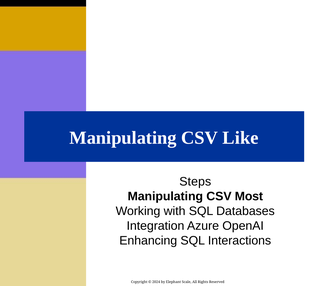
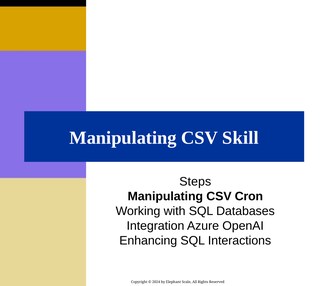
Like: Like -> Skill
Most: Most -> Cron
